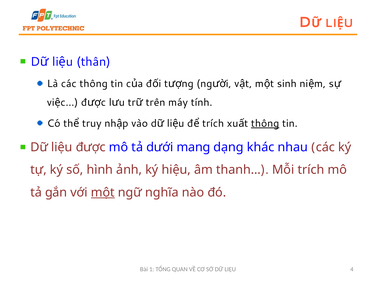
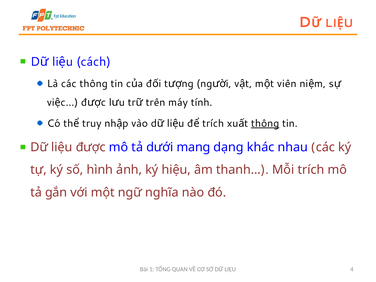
thân: thân -> cách
sinh: sinh -> viên
một underline: present -> none
